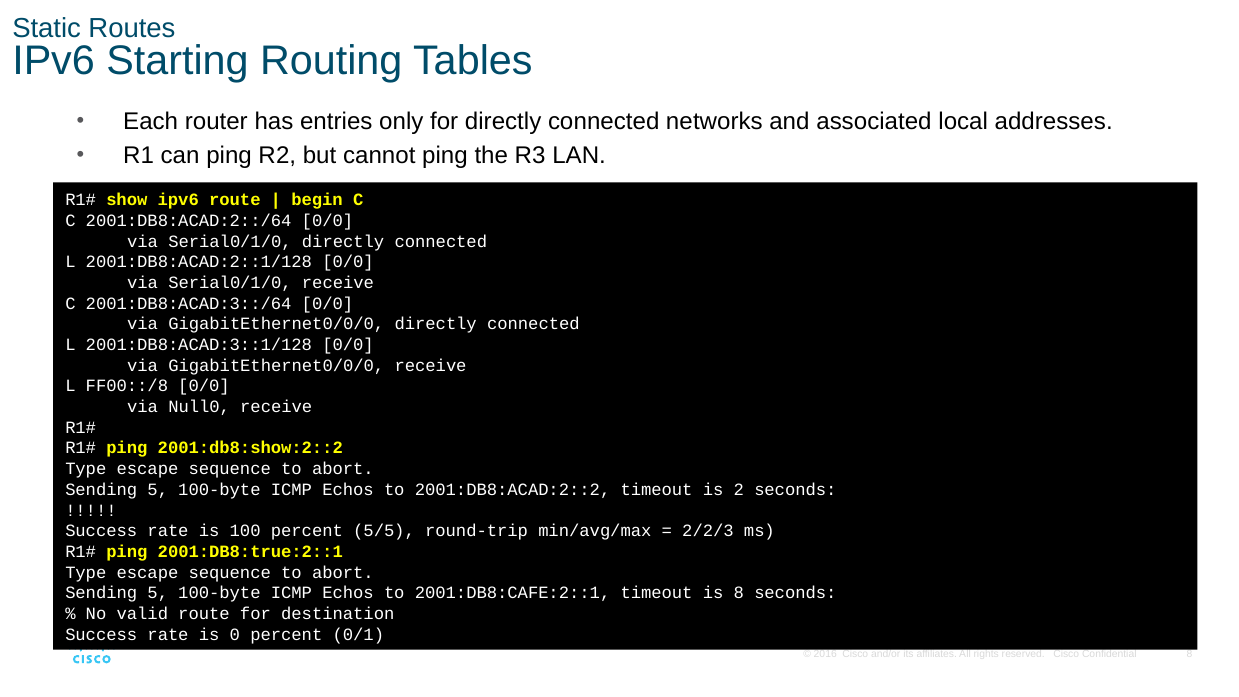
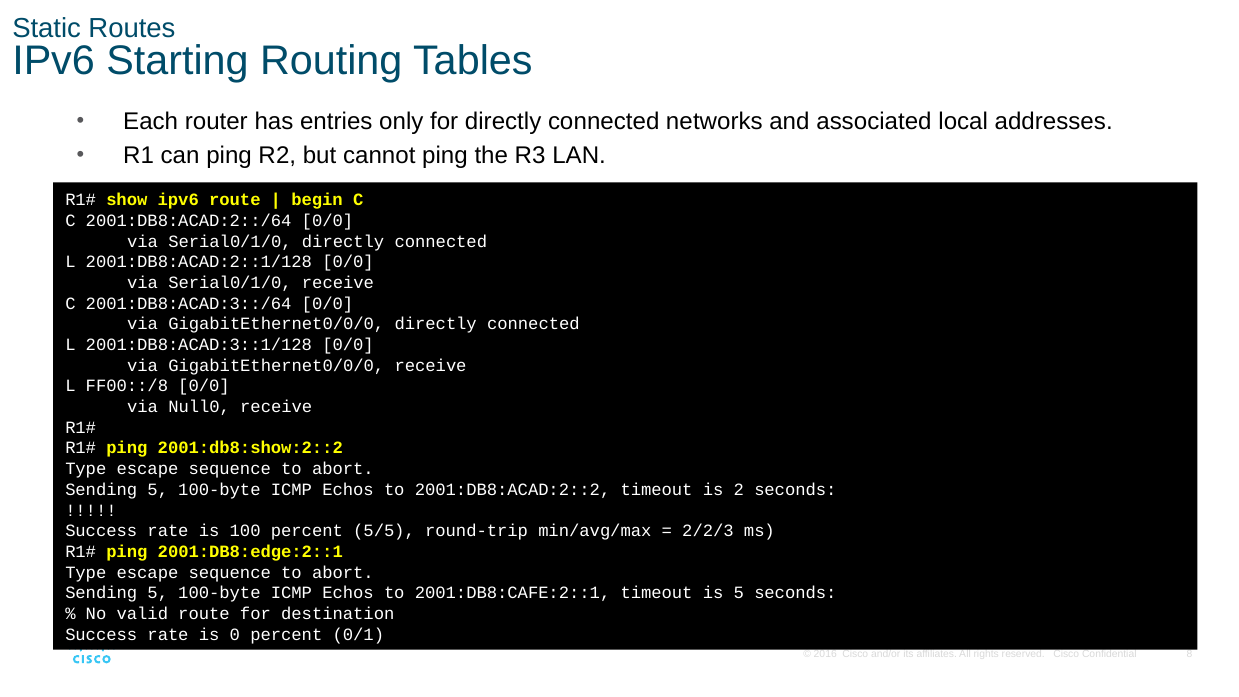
2001:DB8:true:2::1: 2001:DB8:true:2::1 -> 2001:DB8:edge:2::1
is 8: 8 -> 5
